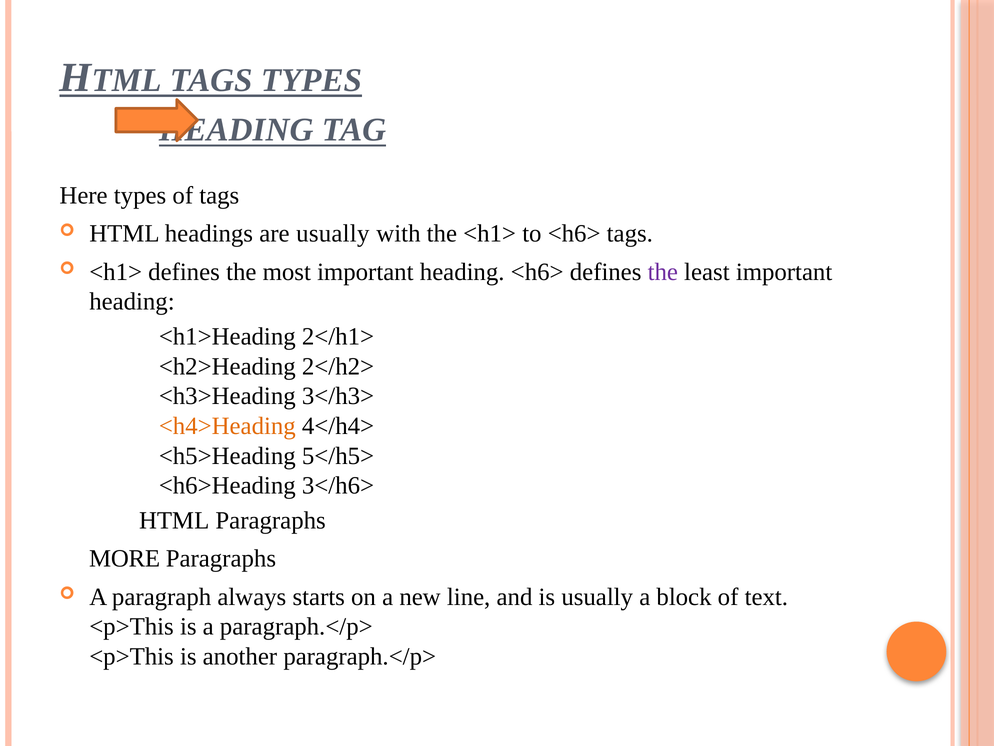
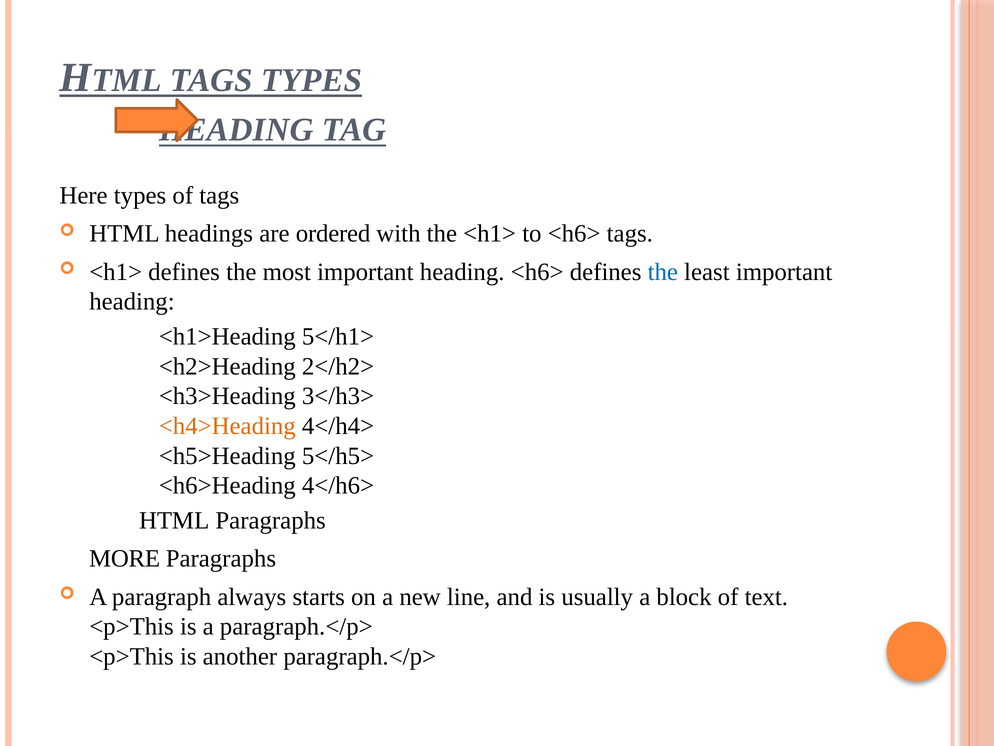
are usually: usually -> ordered
the at (663, 272) colour: purple -> blue
2</h1>: 2</h1> -> 5</h1>
3</h6>: 3</h6> -> 4</h6>
